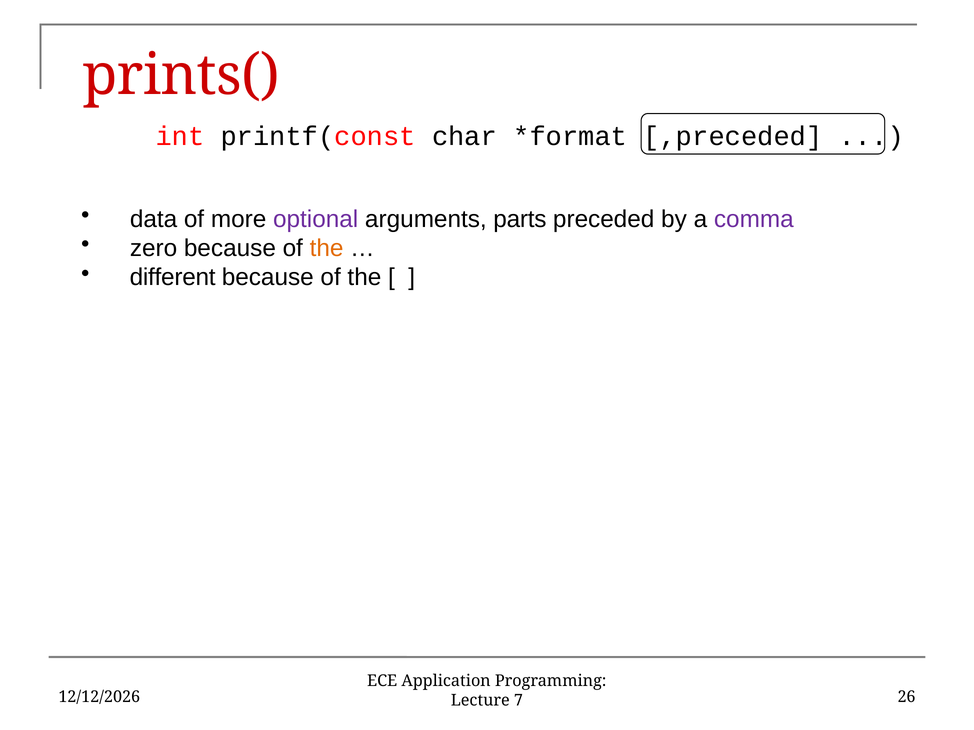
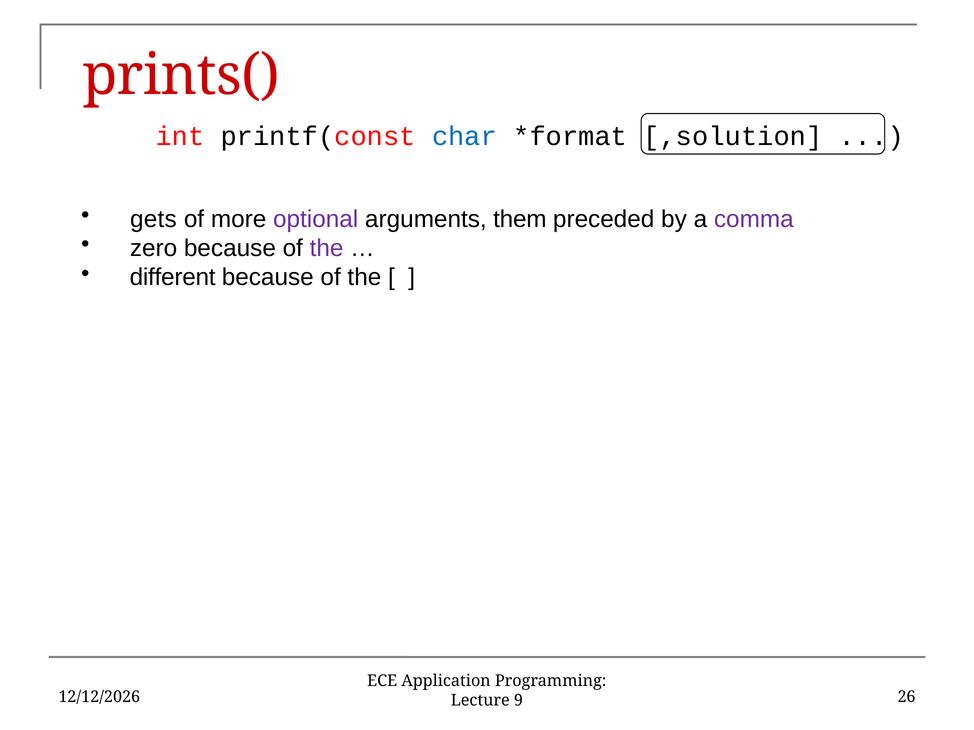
char colour: black -> blue
,preceded: ,preceded -> ,solution
data: data -> gets
parts: parts -> them
the at (327, 248) colour: orange -> purple
7: 7 -> 9
